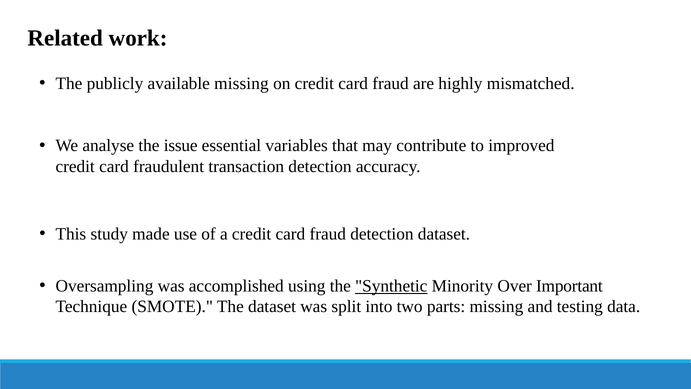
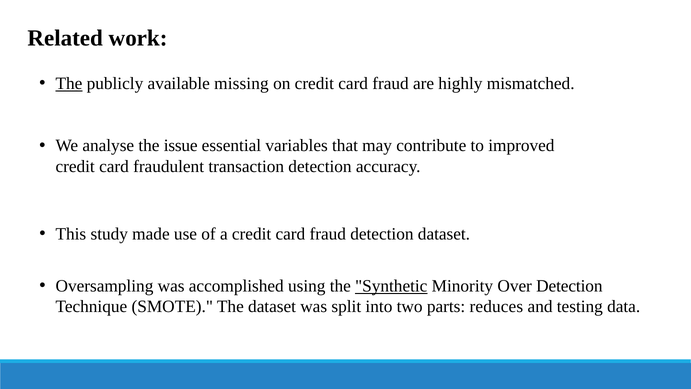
The at (69, 83) underline: none -> present
Over Important: Important -> Detection
parts missing: missing -> reduces
